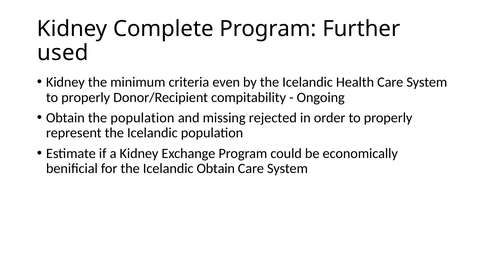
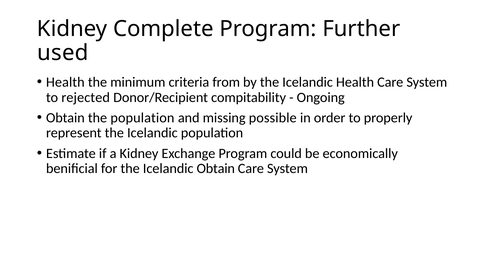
Kidney at (65, 82): Kidney -> Health
even: even -> from
properly at (86, 97): properly -> rejected
rejected: rejected -> possible
